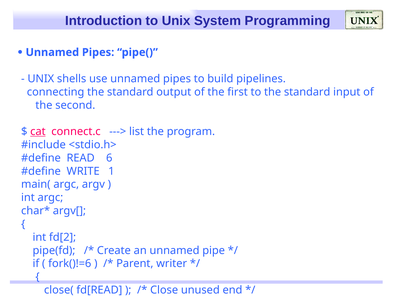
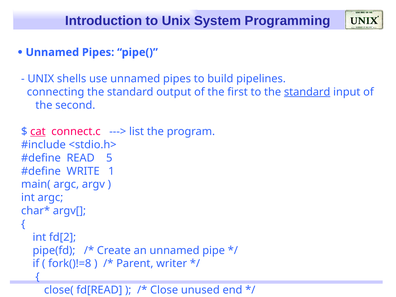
standard at (307, 92) underline: none -> present
6: 6 -> 5
fork()!=6: fork()!=6 -> fork()!=8
